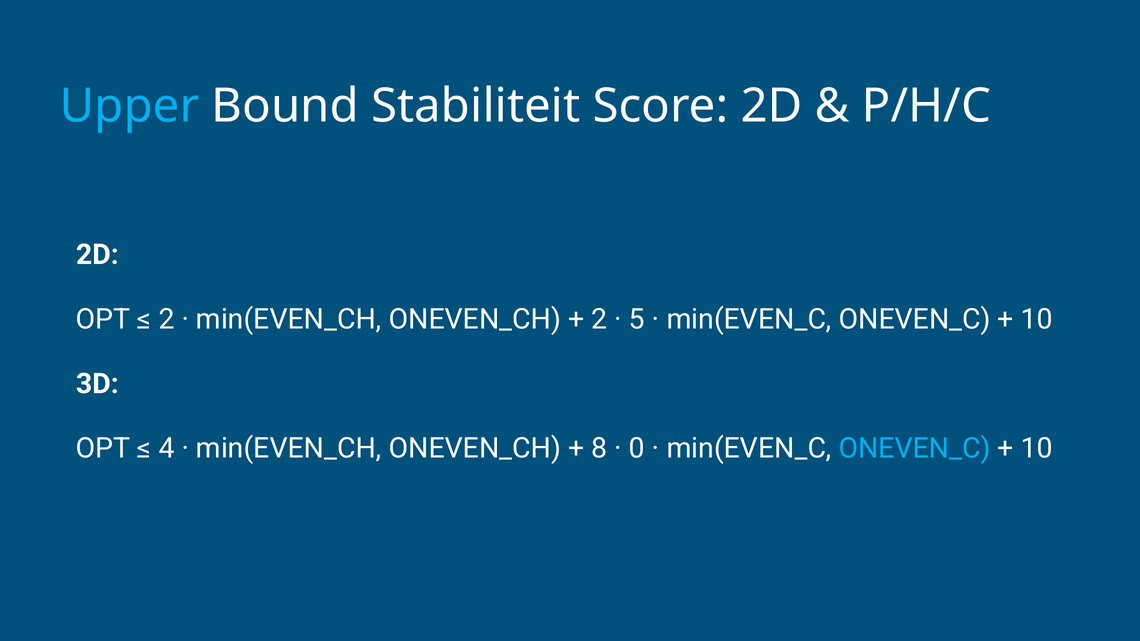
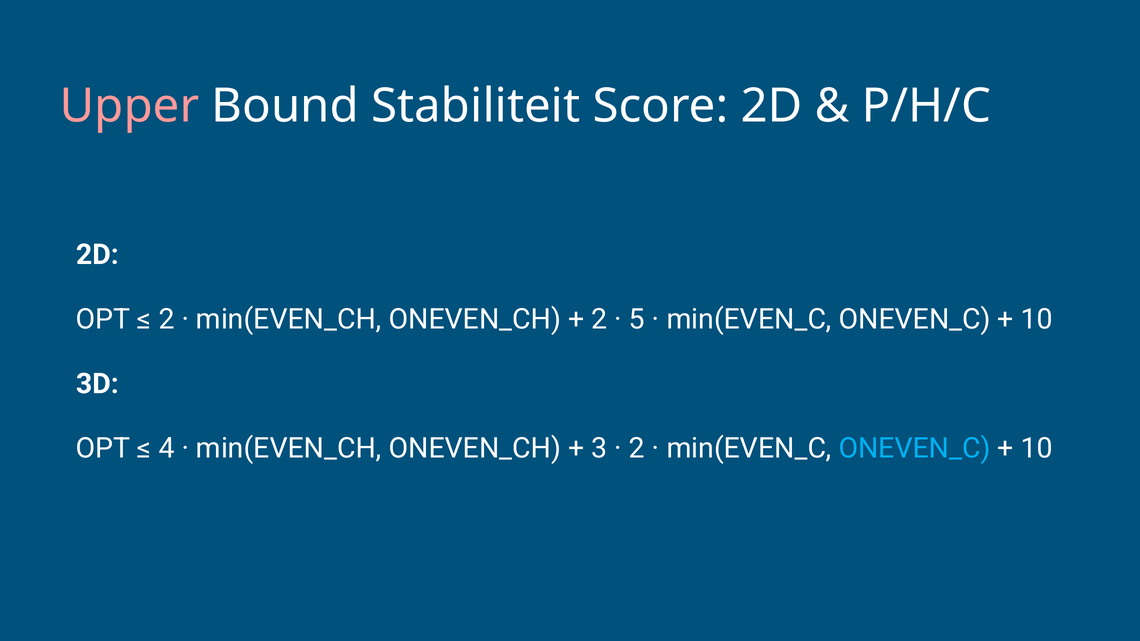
Upper colour: light blue -> pink
8: 8 -> 3
0 at (637, 449): 0 -> 2
